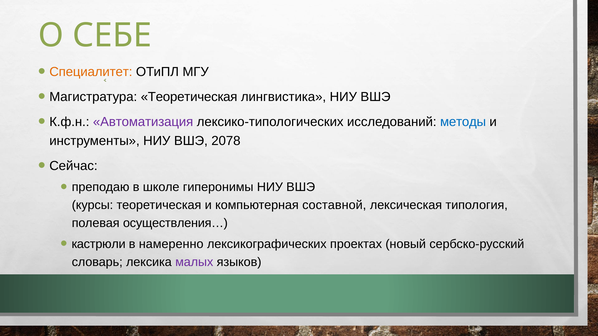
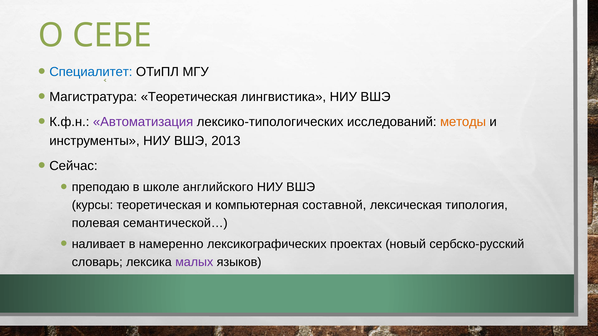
Специалитет colour: orange -> blue
методы colour: blue -> orange
2078: 2078 -> 2013
гиперонимы: гиперонимы -> английского
осуществления…: осуществления… -> семантической…
кастрюли: кастрюли -> наливает
